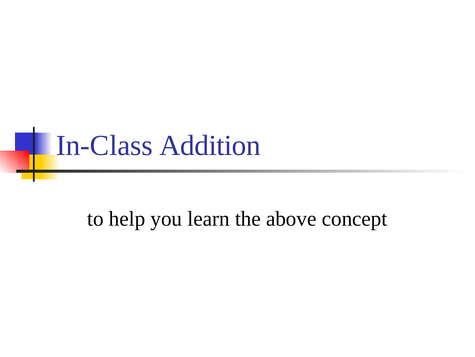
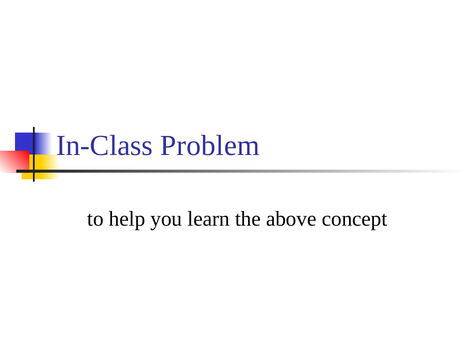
Addition: Addition -> Problem
